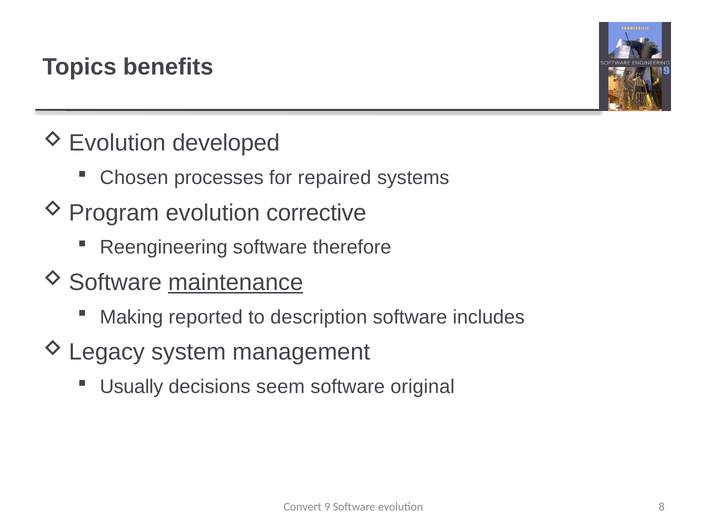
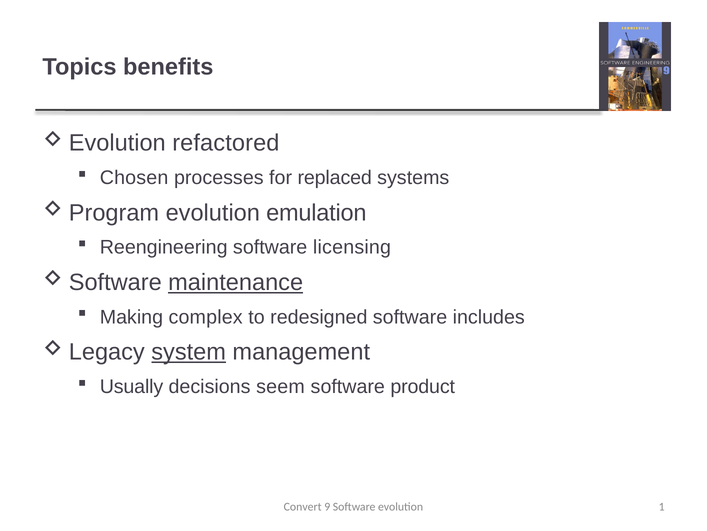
developed: developed -> refactored
repaired: repaired -> replaced
corrective: corrective -> emulation
therefore: therefore -> licensing
reported: reported -> complex
description: description -> redesigned
system underline: none -> present
original: original -> product
8: 8 -> 1
